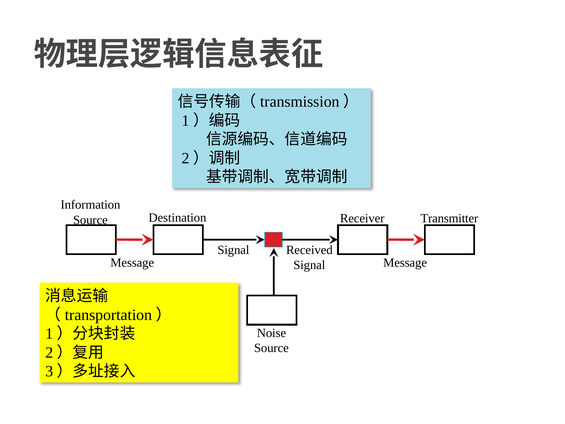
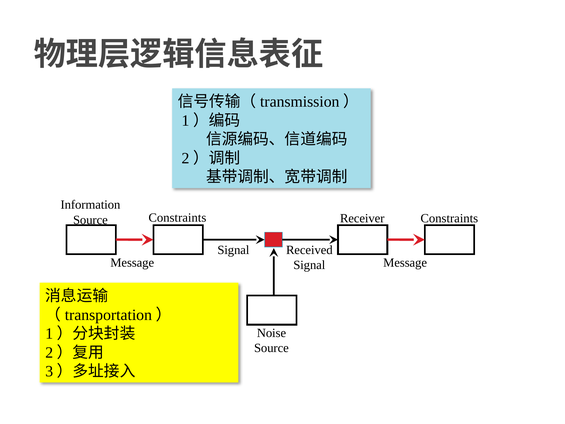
Receiver Transmitter: Transmitter -> Constraints
Destination at (177, 217): Destination -> Constraints
